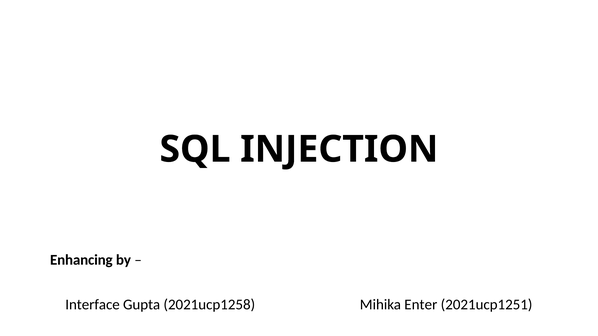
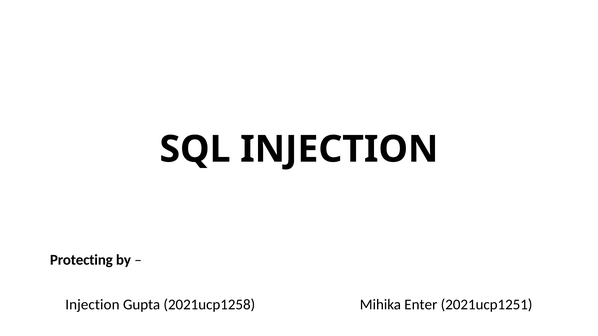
Enhancing: Enhancing -> Protecting
Interface at (93, 305): Interface -> Injection
